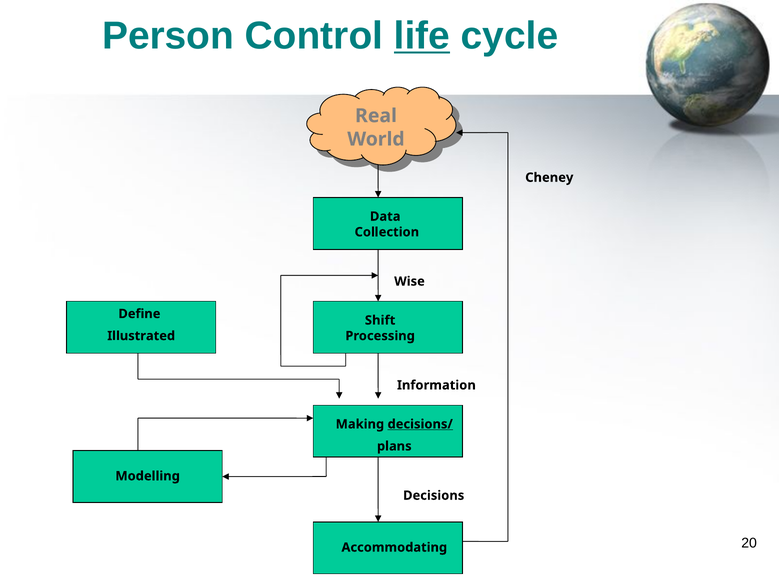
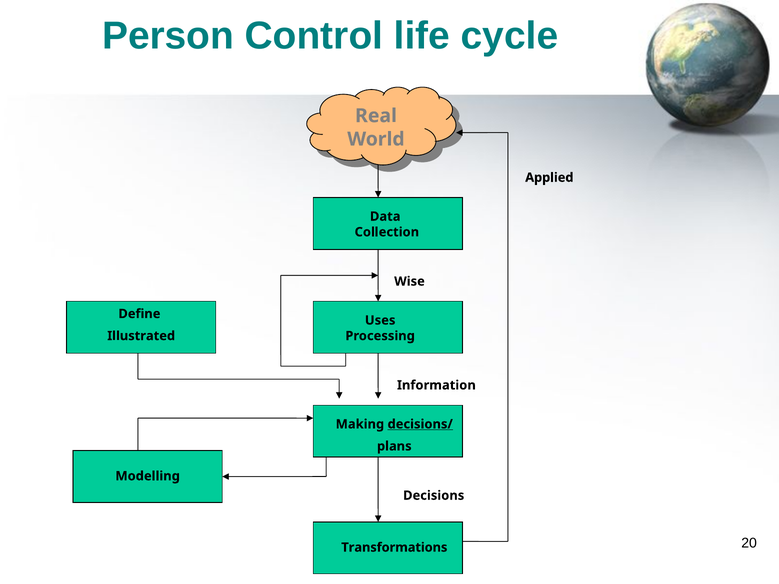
life underline: present -> none
Cheney: Cheney -> Applied
Shift: Shift -> Uses
Accommodating: Accommodating -> Transformations
